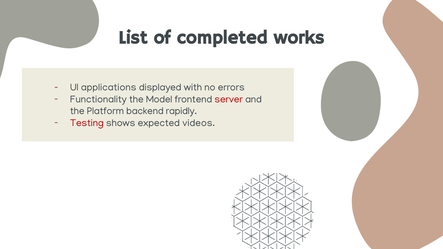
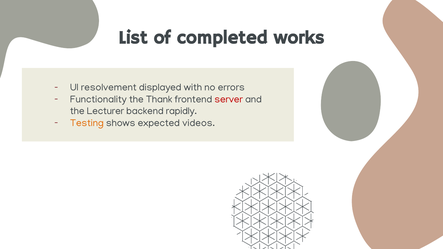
applications: applications -> resolvement
Model: Model -> Thank
Platform: Platform -> Lecturer
Testing colour: red -> orange
